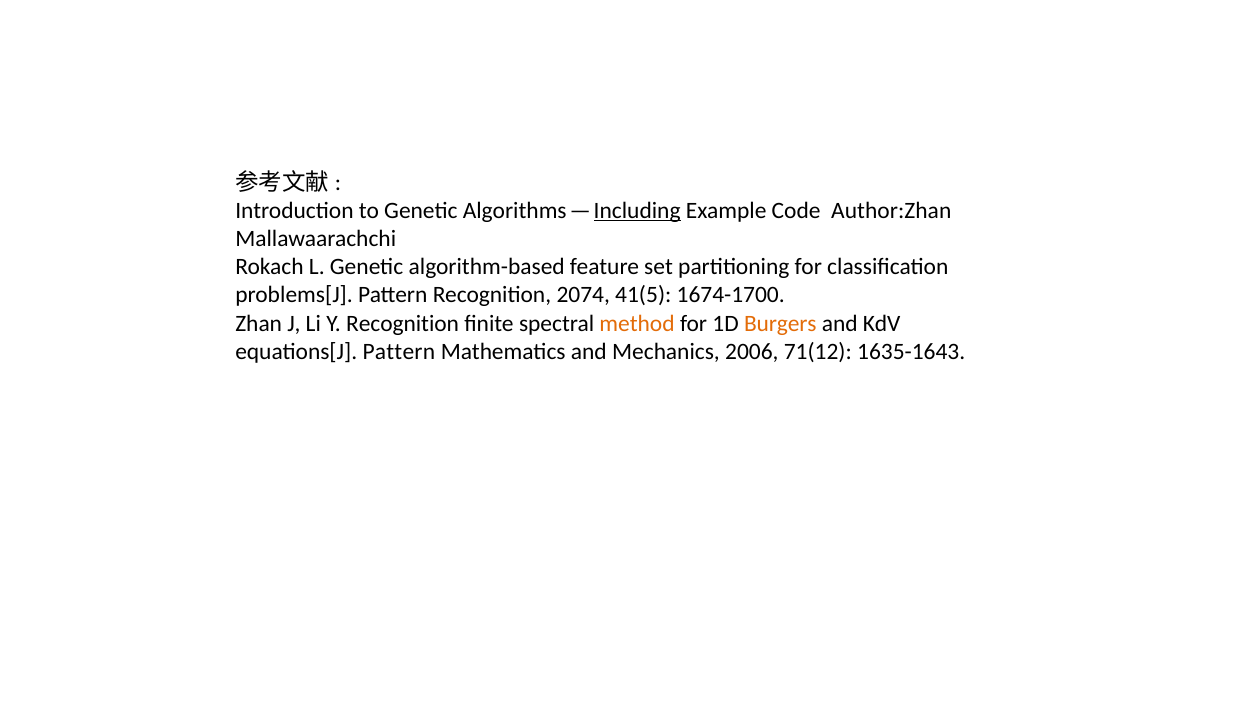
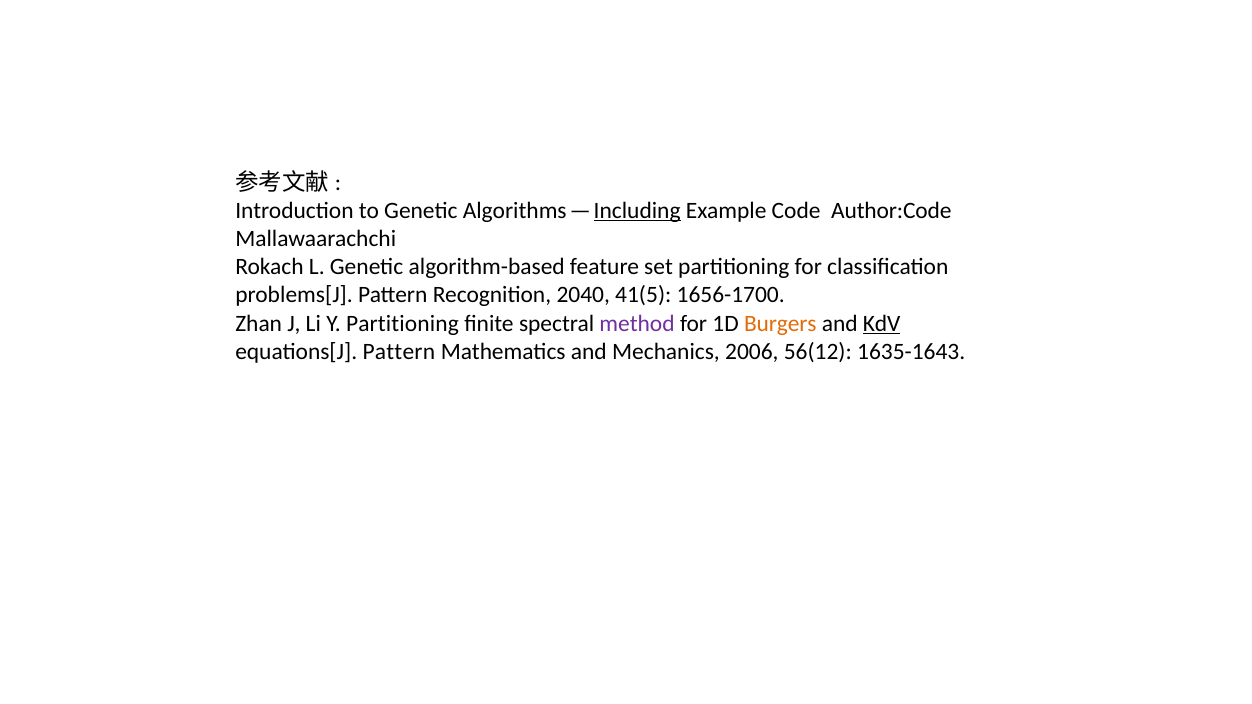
Author:Zhan: Author:Zhan -> Author:Code
2074: 2074 -> 2040
1674-1700: 1674-1700 -> 1656-1700
Y Recognition: Recognition -> Partitioning
method colour: orange -> purple
KdV underline: none -> present
71(12: 71(12 -> 56(12
